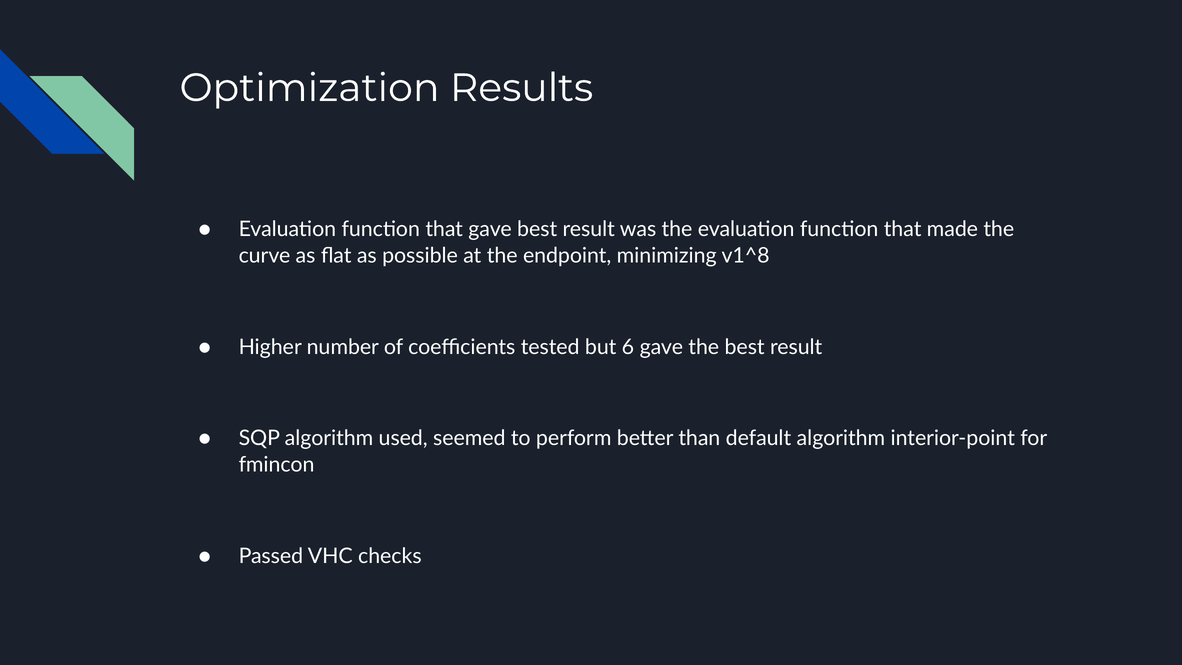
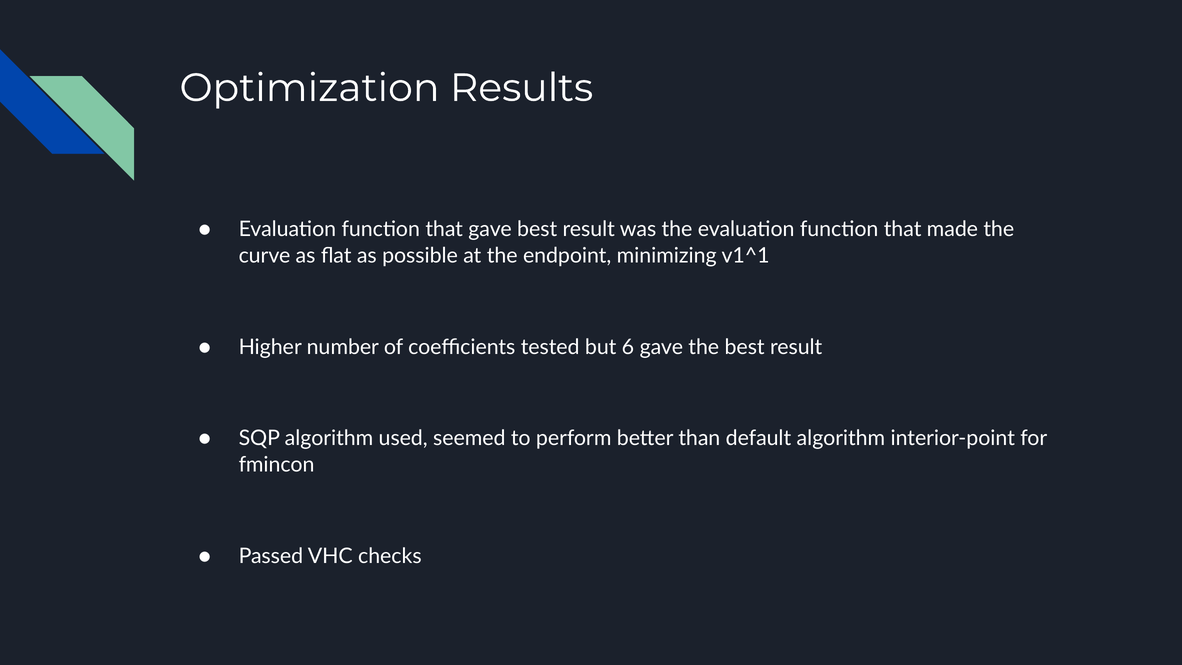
v1^8: v1^8 -> v1^1
